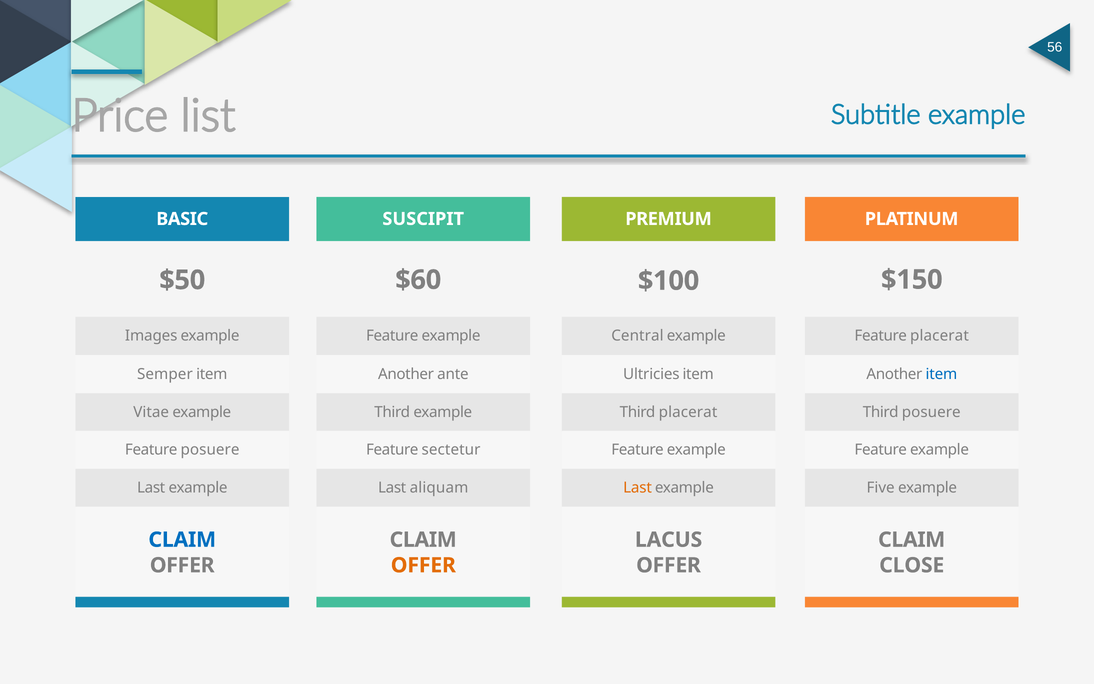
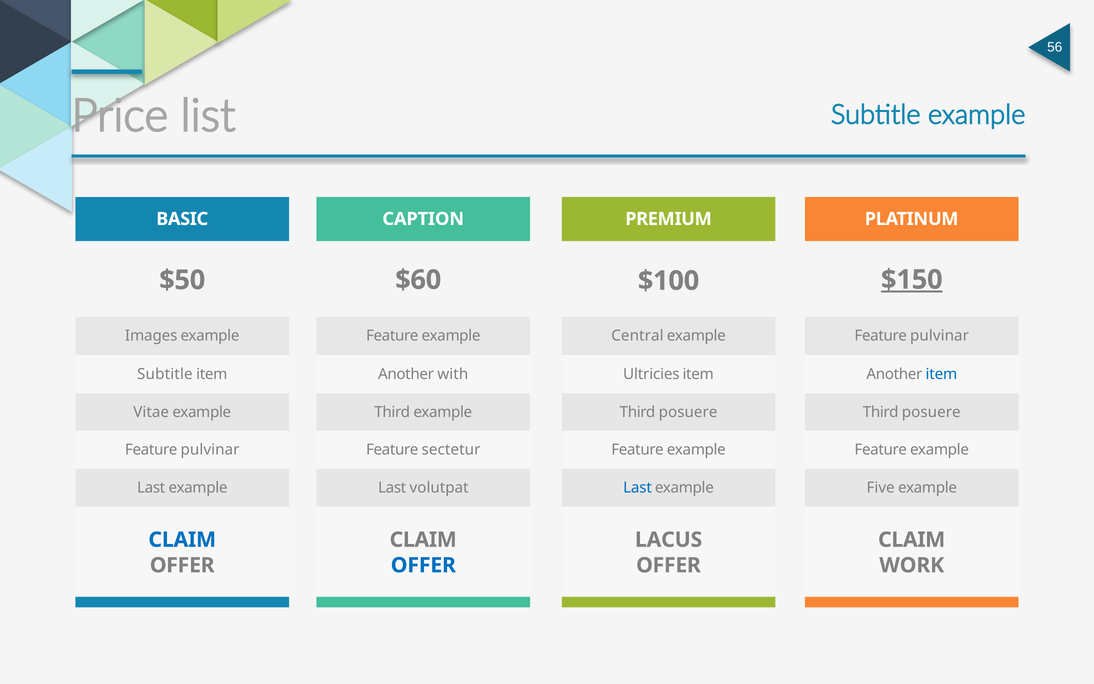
SUSCIPIT: SUSCIPIT -> CAPTION
$150 underline: none -> present
placerat at (939, 336): placerat -> pulvinar
Semper at (165, 374): Semper -> Subtitle
ante: ante -> with
placerat at (688, 412): placerat -> posuere
posuere at (210, 450): posuere -> pulvinar
aliquam: aliquam -> volutpat
Last at (638, 488) colour: orange -> blue
OFFER at (423, 565) colour: orange -> blue
CLOSE: CLOSE -> WORK
